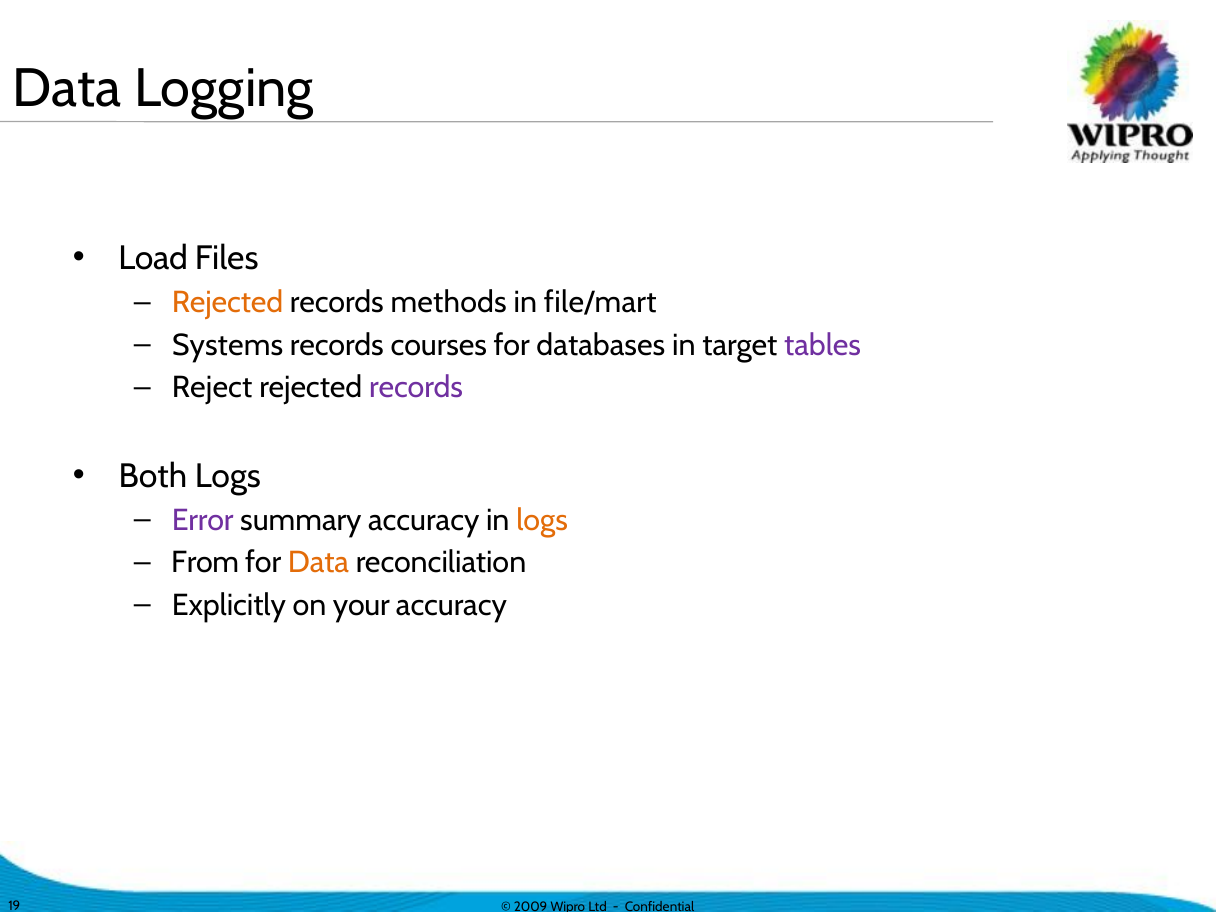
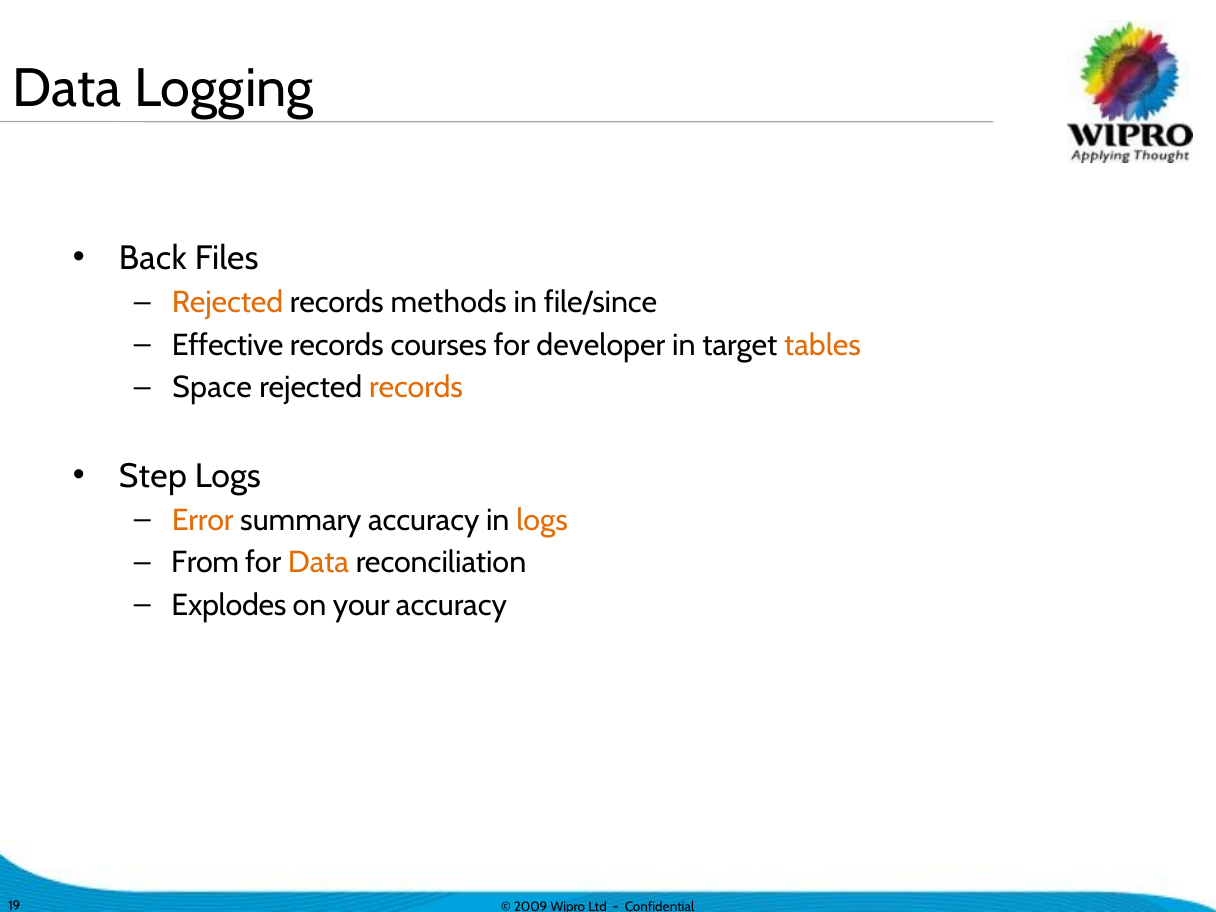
Load: Load -> Back
file/mart: file/mart -> file/since
Systems: Systems -> Effective
databases: databases -> developer
tables colour: purple -> orange
Reject: Reject -> Space
records at (416, 388) colour: purple -> orange
Both: Both -> Step
Error colour: purple -> orange
Explicitly: Explicitly -> Explodes
